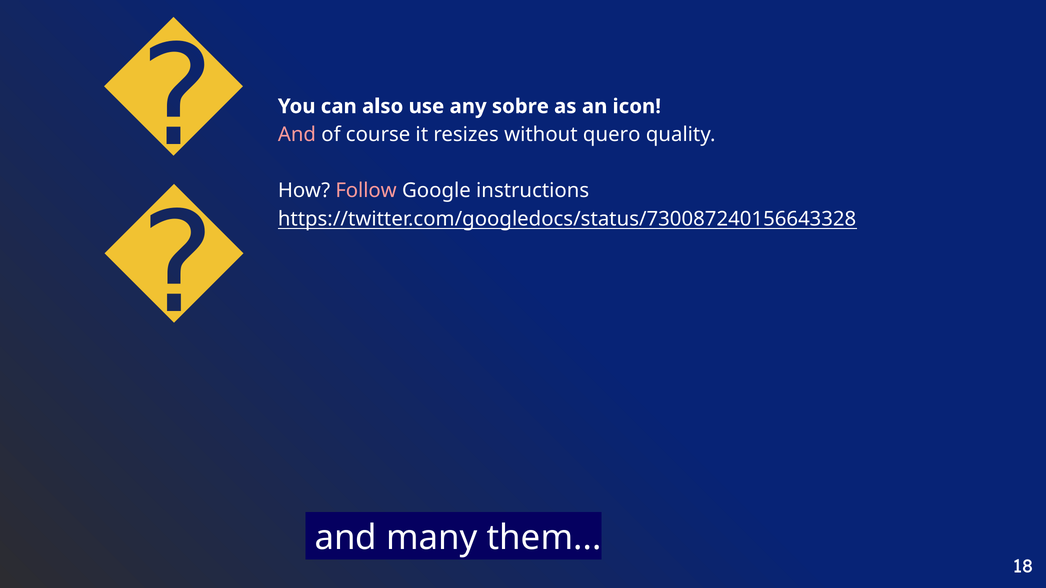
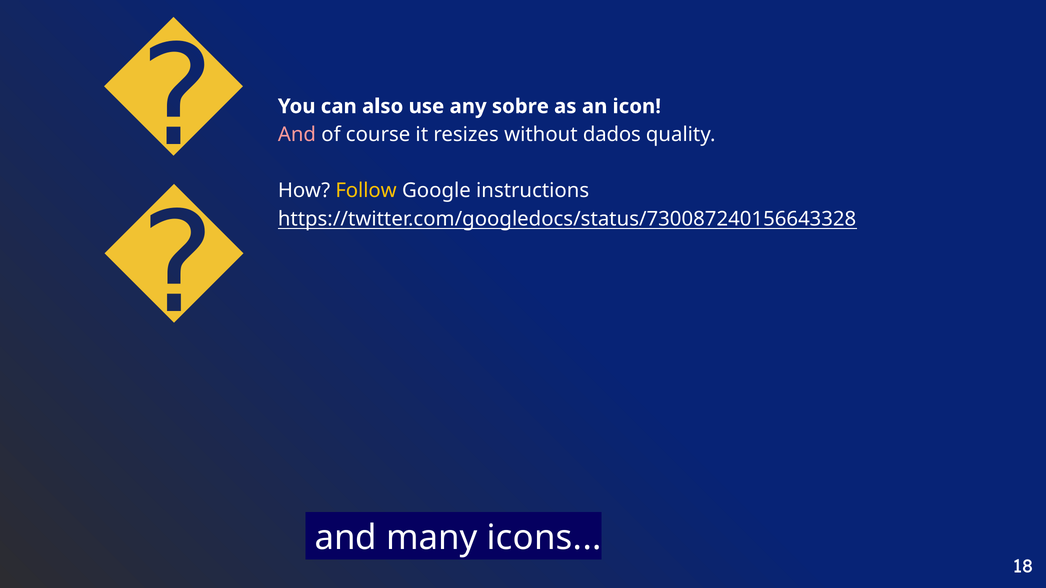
quero: quero -> dados
Follow colour: pink -> yellow
them: them -> icons
